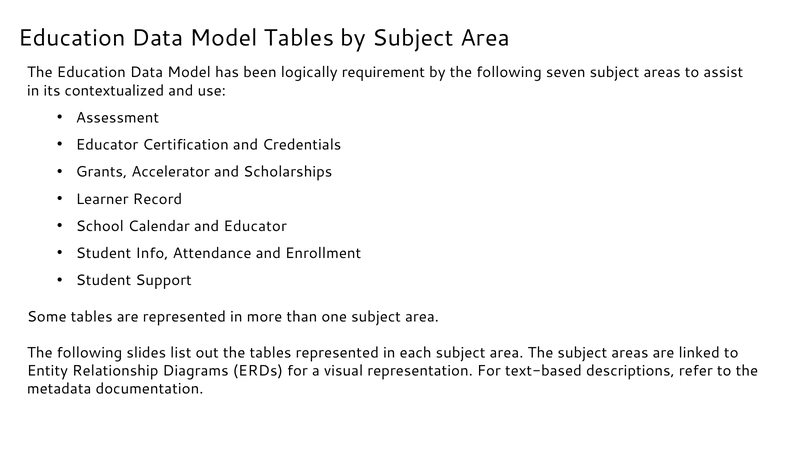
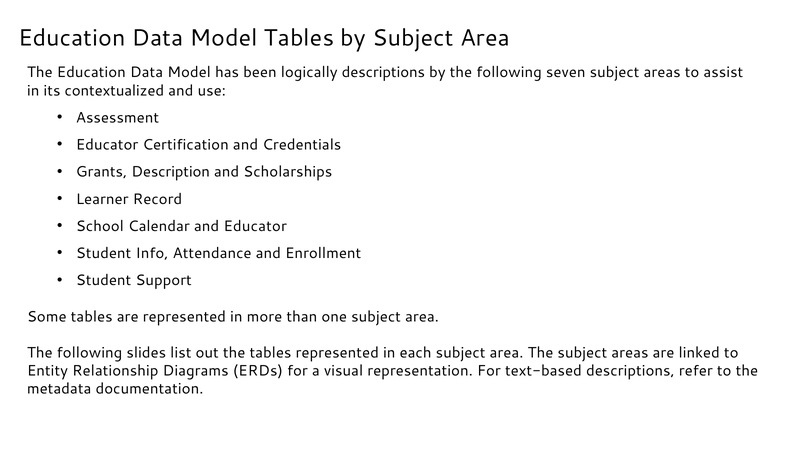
logically requirement: requirement -> descriptions
Accelerator: Accelerator -> Description
